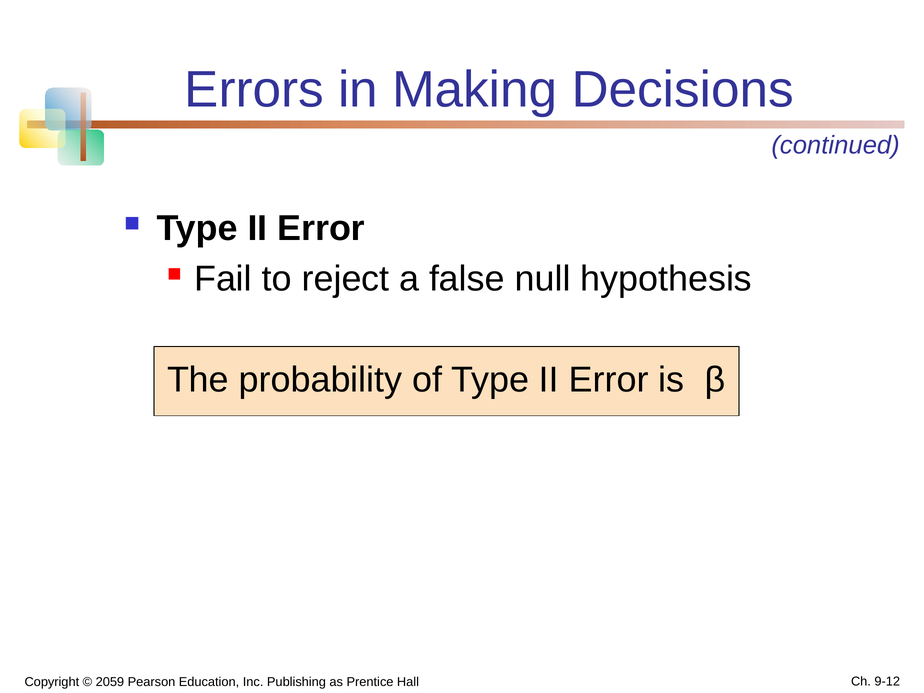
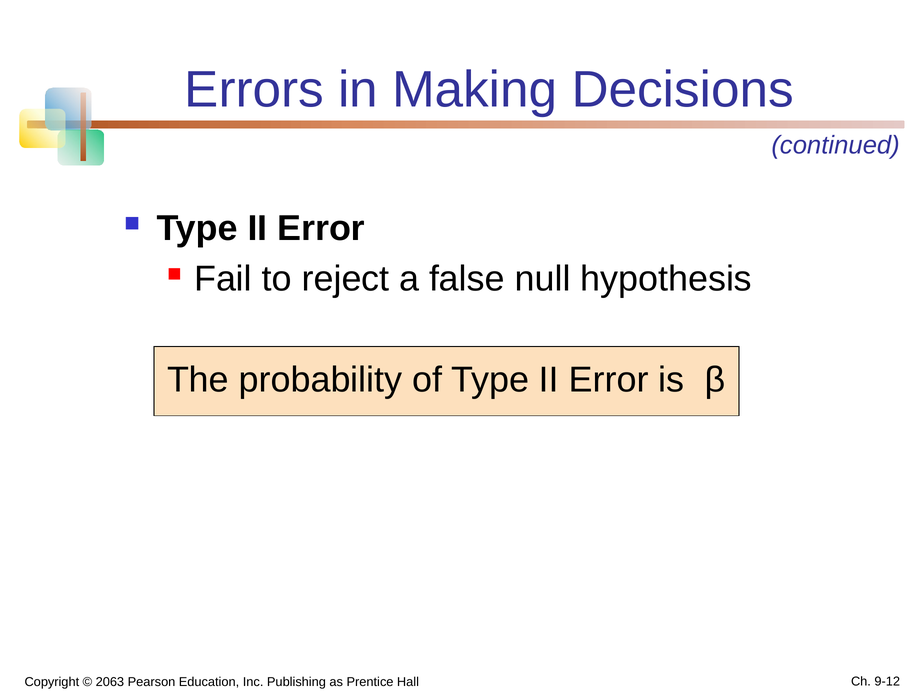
2059: 2059 -> 2063
